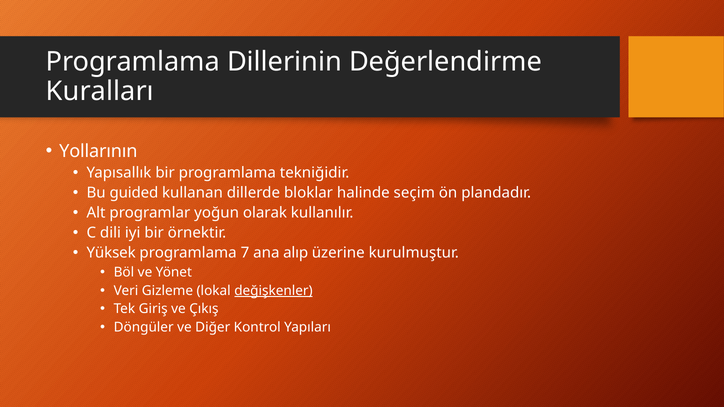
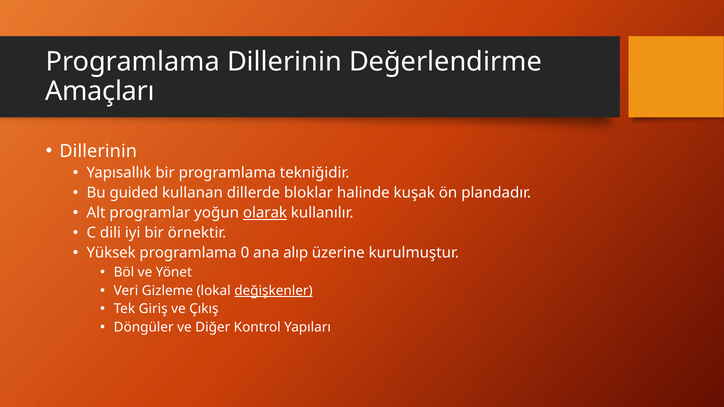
Kuralları: Kuralları -> Amaçları
Yollarının at (98, 151): Yollarının -> Dillerinin
seçim: seçim -> kuşak
olarak underline: none -> present
7: 7 -> 0
